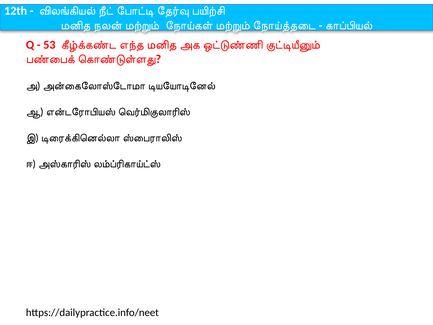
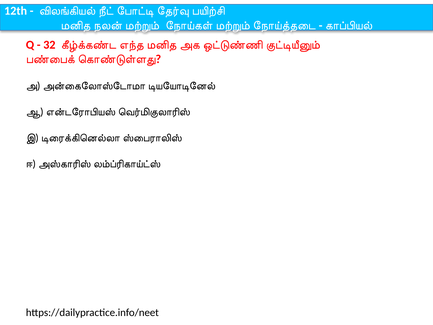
53: 53 -> 32
